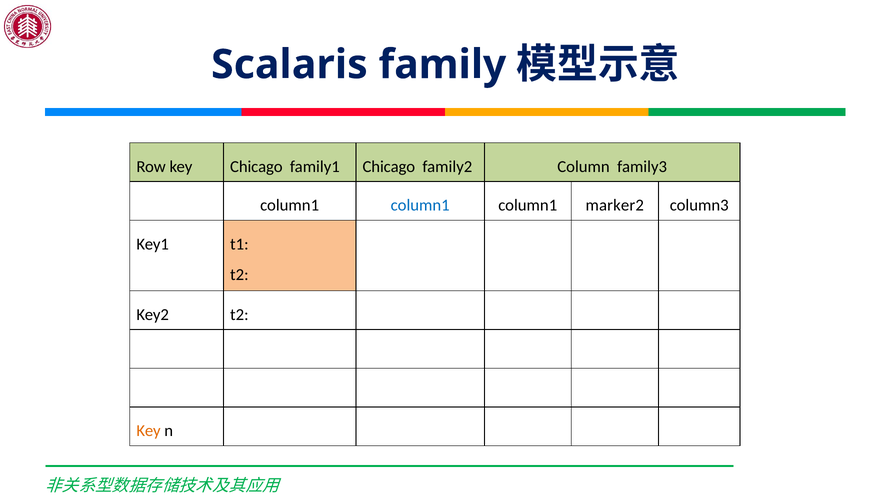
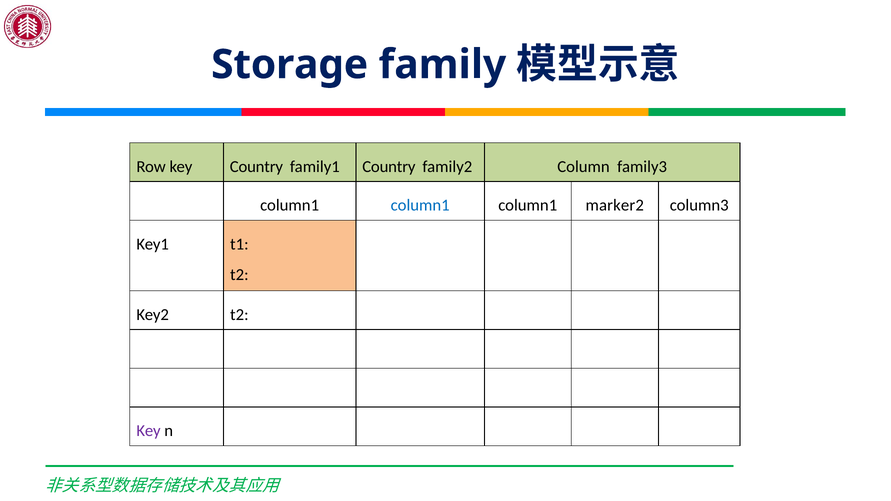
Scalaris: Scalaris -> Storage
key Chicago: Chicago -> Country
family1 Chicago: Chicago -> Country
Key at (149, 431) colour: orange -> purple
